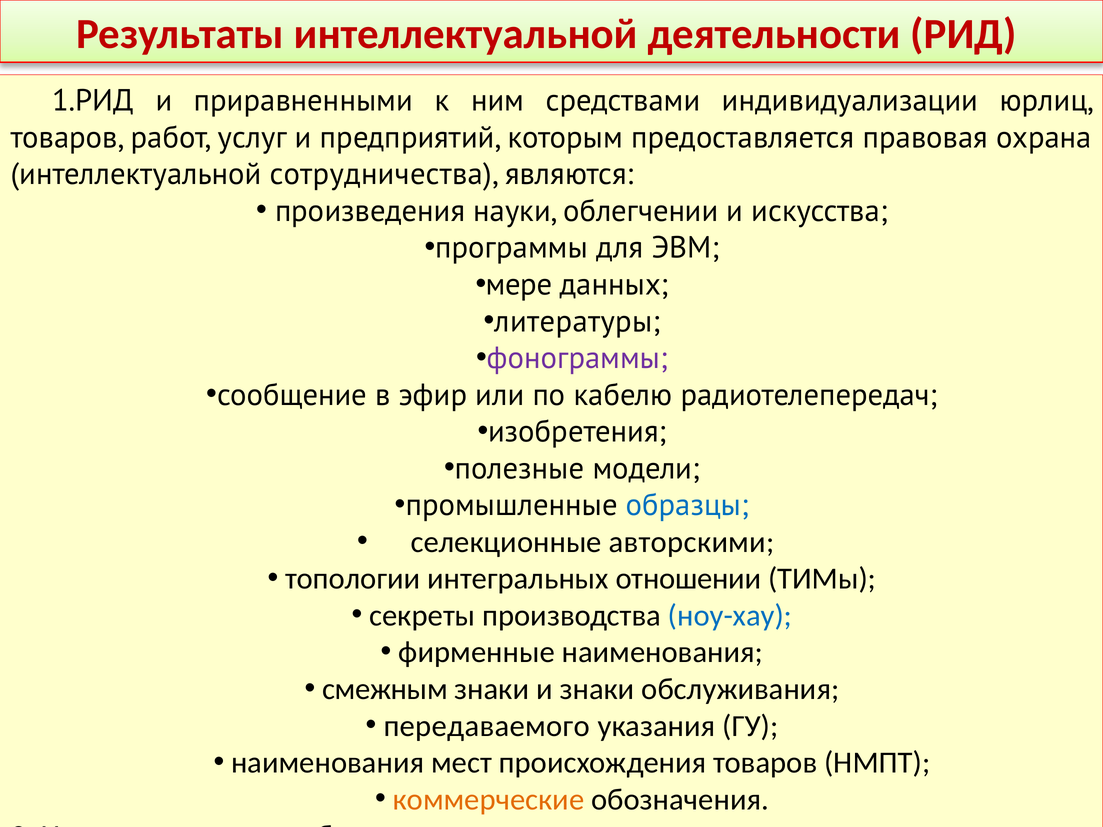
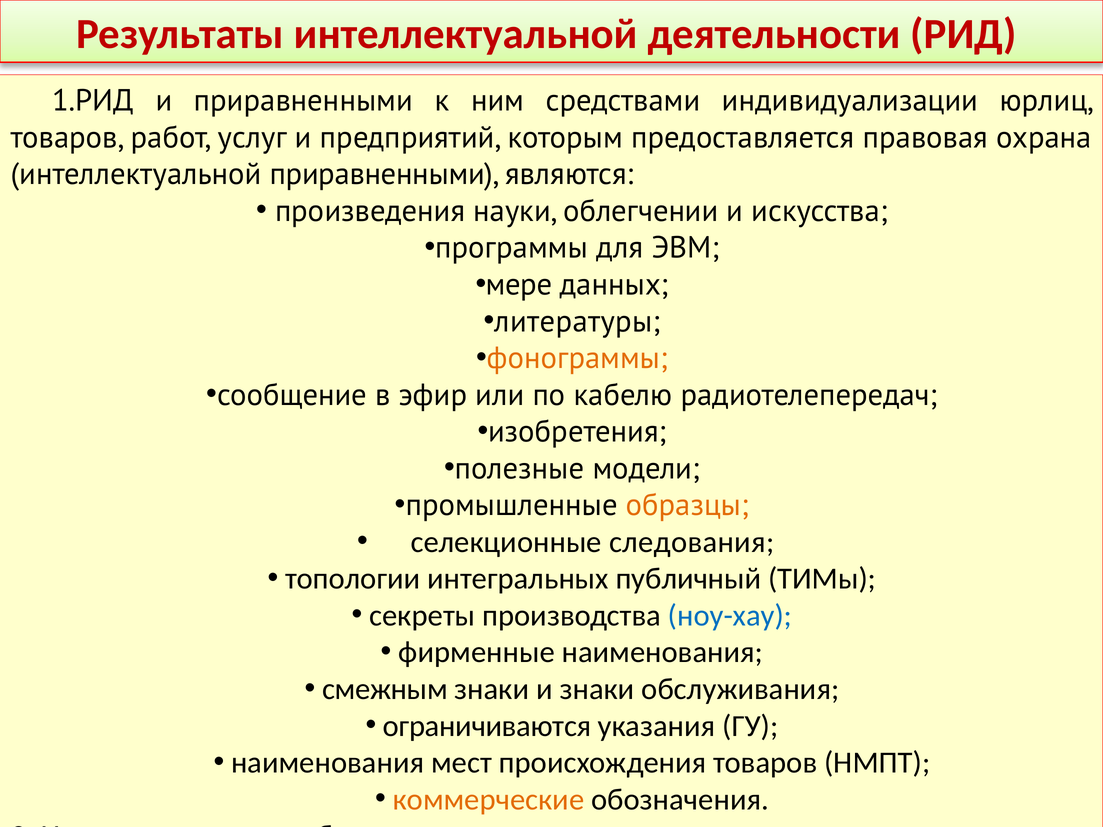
интеллектуальной сотрудничества: сотрудничества -> приравненными
фонограммы colour: purple -> orange
образцы colour: blue -> orange
авторскими: авторскими -> следования
отношении: отношении -> публичный
передаваемого: передаваемого -> ограничиваются
